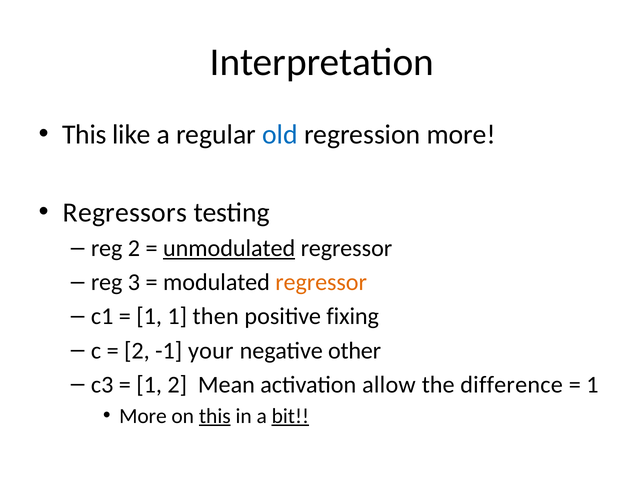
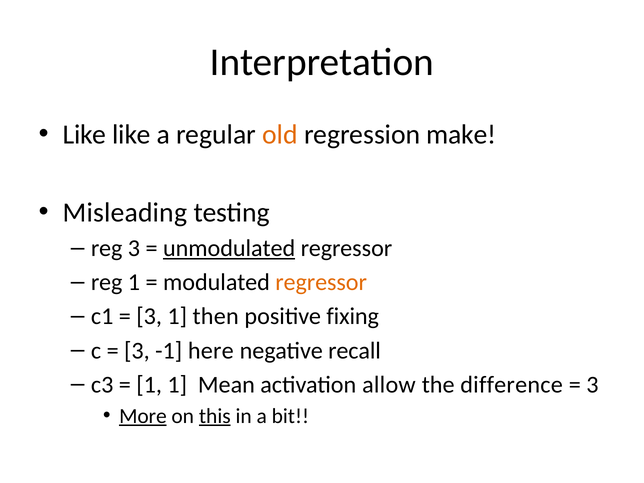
This at (84, 135): This -> Like
old colour: blue -> orange
regression more: more -> make
Regressors: Regressors -> Misleading
reg 2: 2 -> 3
reg 3: 3 -> 1
1 at (149, 317): 1 -> 3
2 at (137, 351): 2 -> 3
your: your -> here
other: other -> recall
1 2: 2 -> 1
1 at (592, 385): 1 -> 3
More at (143, 416) underline: none -> present
bit underline: present -> none
